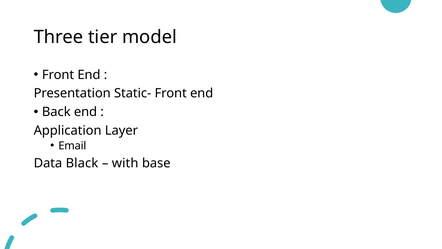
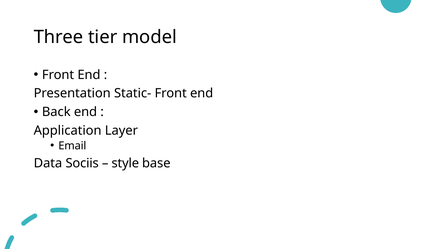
Black: Black -> Sociis
with: with -> style
